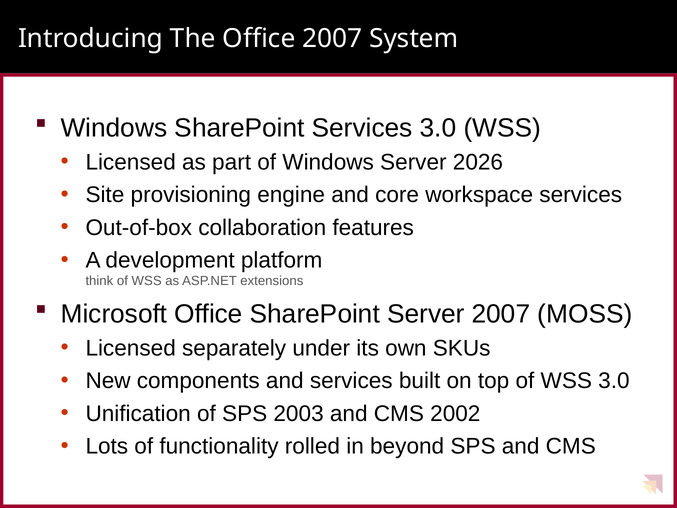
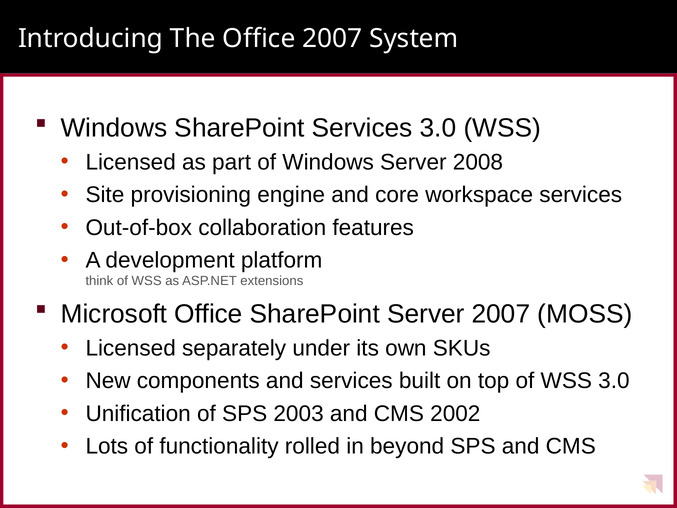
2026: 2026 -> 2008
